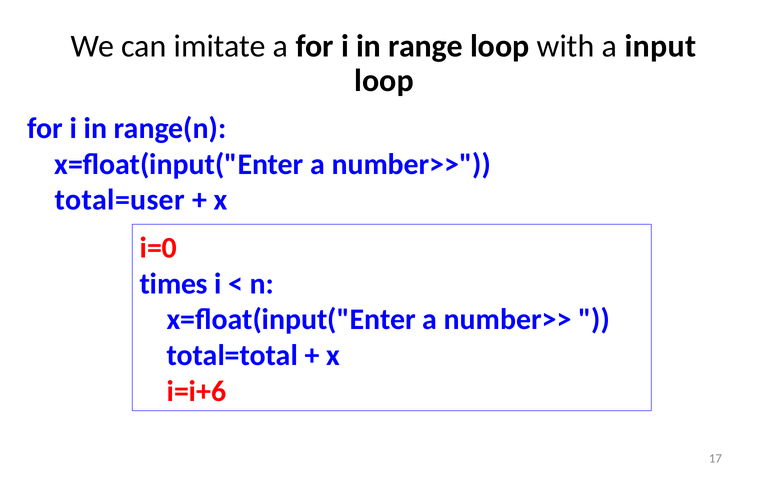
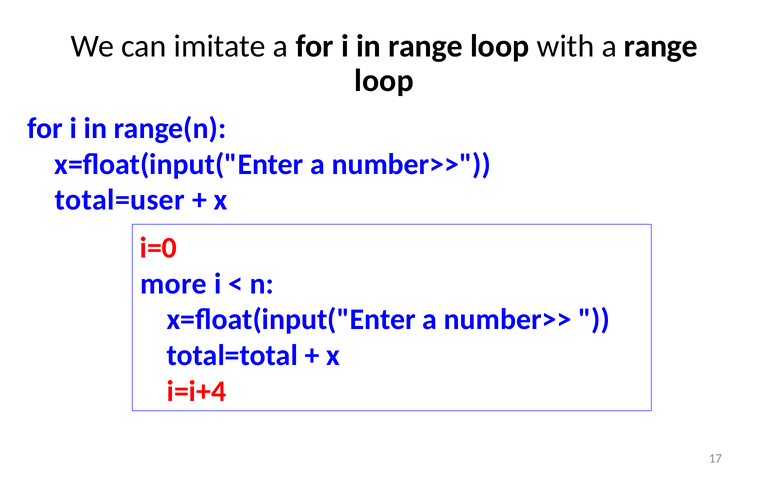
a input: input -> range
times: times -> more
i=i+6: i=i+6 -> i=i+4
